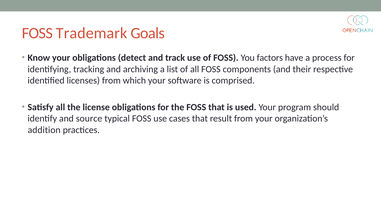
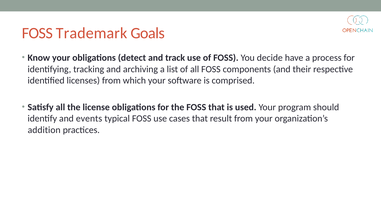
factors: factors -> decide
source: source -> events
